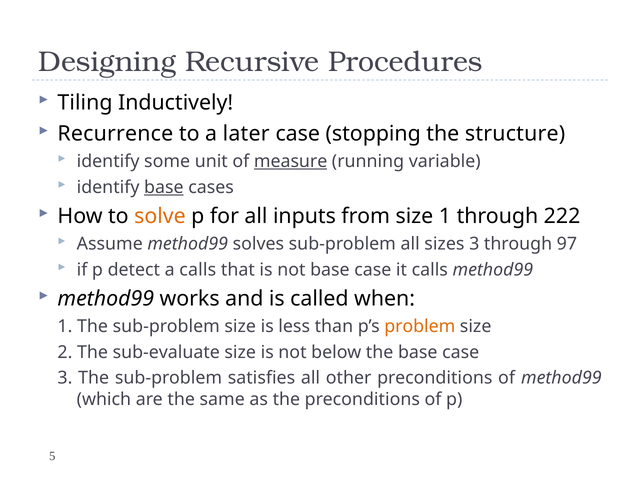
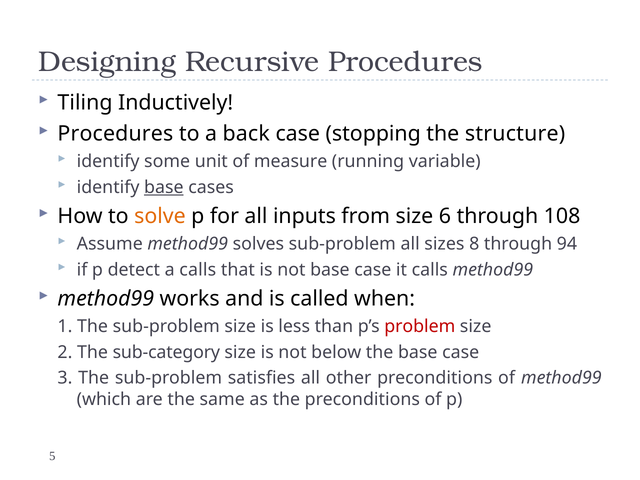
Recurrence at (115, 134): Recurrence -> Procedures
later: later -> back
measure underline: present -> none
size 1: 1 -> 6
222: 222 -> 108
sizes 3: 3 -> 8
97: 97 -> 94
problem colour: orange -> red
sub-evaluate: sub-evaluate -> sub-category
